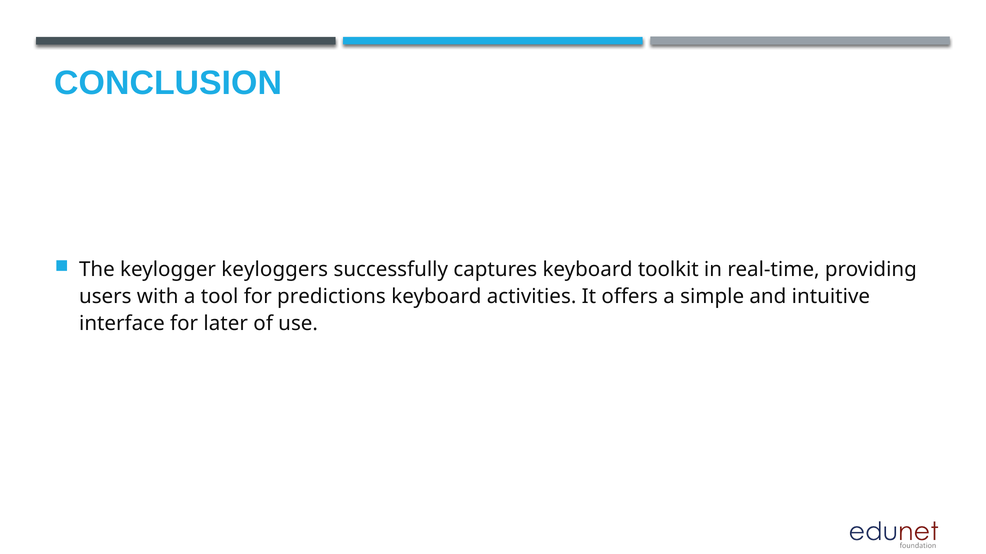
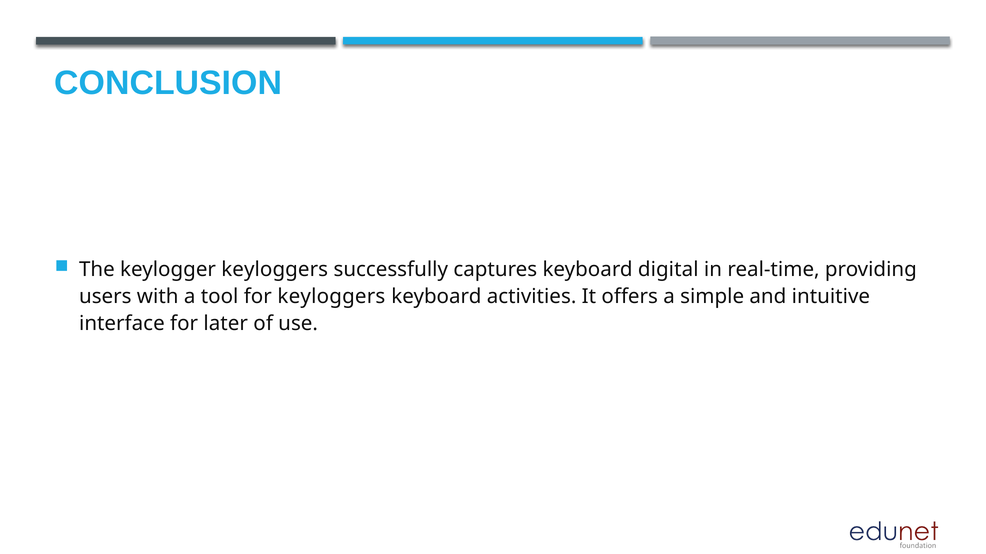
toolkit: toolkit -> digital
for predictions: predictions -> keyloggers
